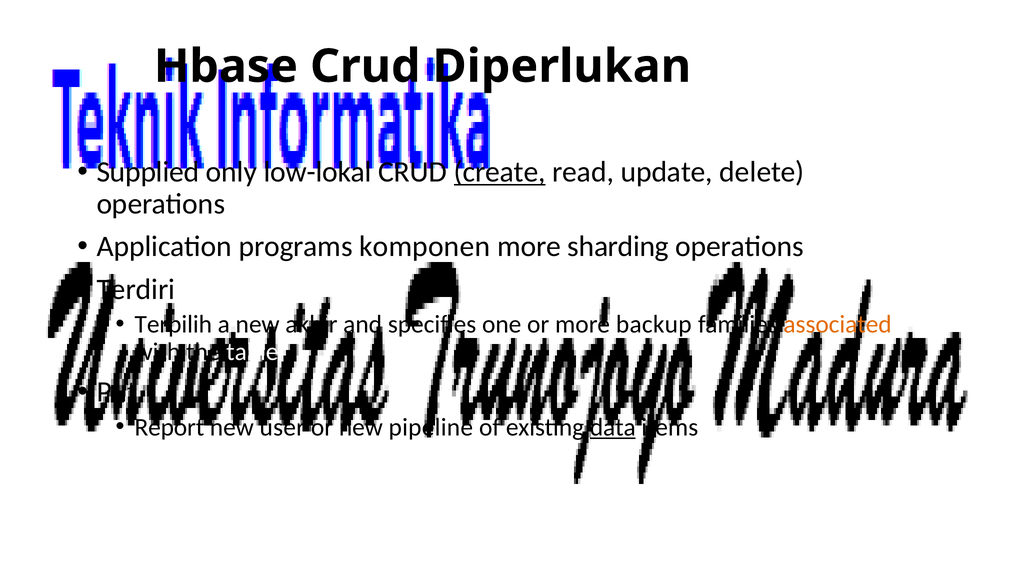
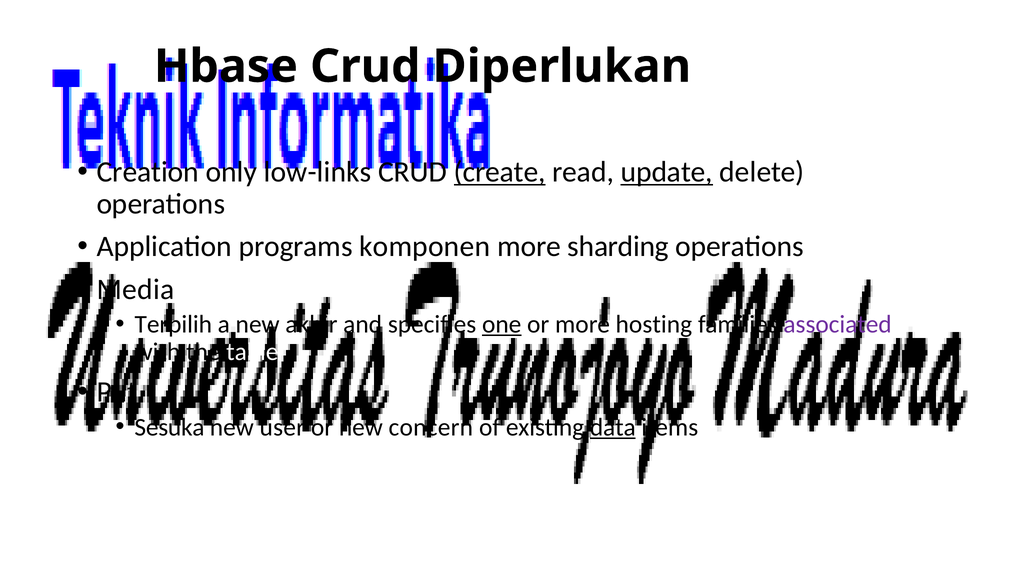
Supplied: Supplied -> Creation
low-lokal: low-lokal -> low-links
update underline: none -> present
Terdiri: Terdiri -> Media
one underline: none -> present
backup: backup -> hosting
associated colour: orange -> purple
Report: Report -> Sesuka
pipeline: pipeline -> concern
